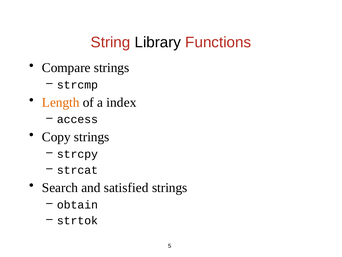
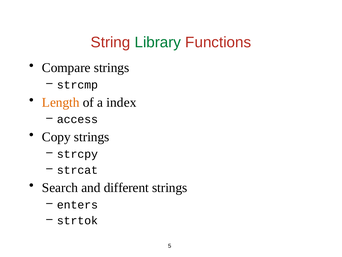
Library colour: black -> green
satisfied: satisfied -> different
obtain: obtain -> enters
